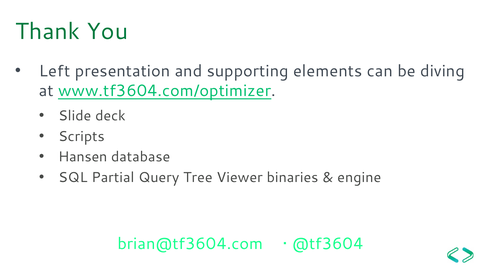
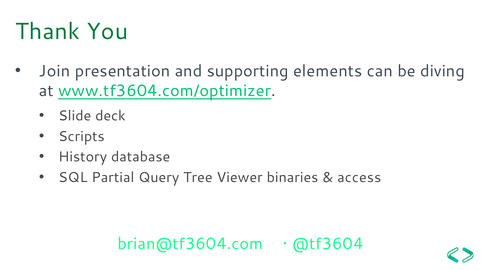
Left: Left -> Join
Hansen: Hansen -> History
engine: engine -> access
